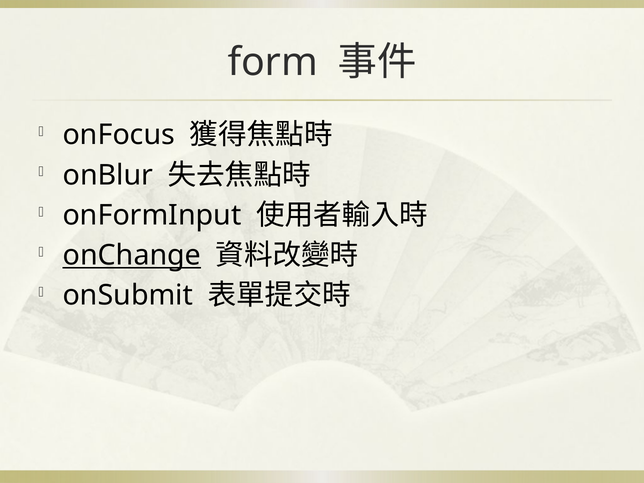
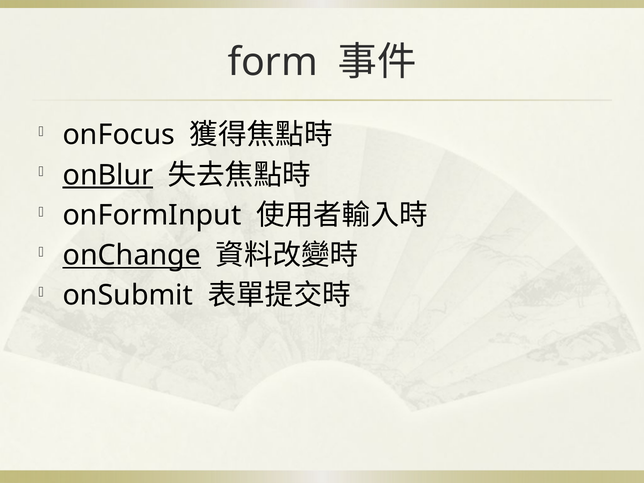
onBlur underline: none -> present
